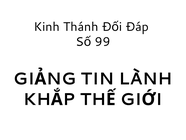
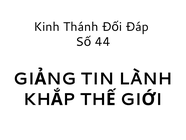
99: 99 -> 44
